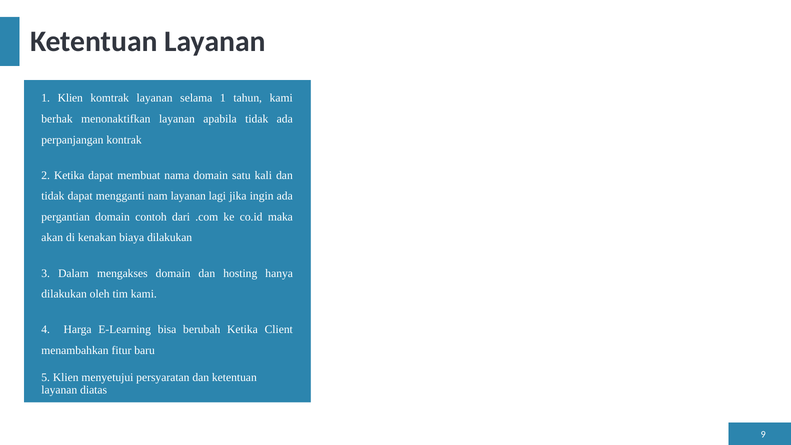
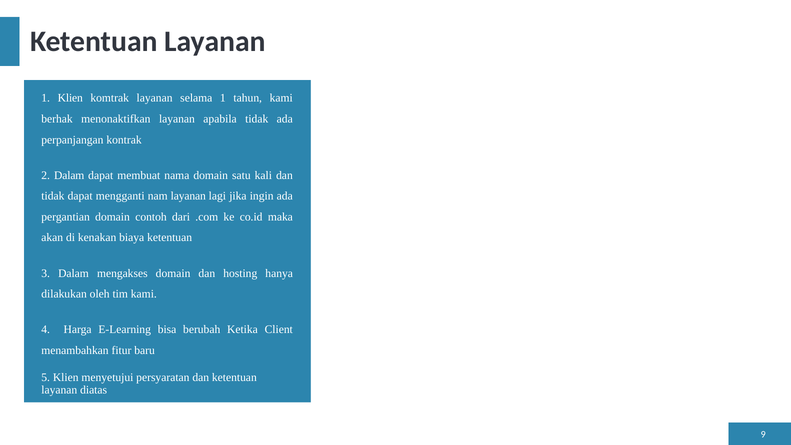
2 Ketika: Ketika -> Dalam
biaya dilakukan: dilakukan -> ketentuan
